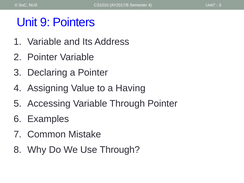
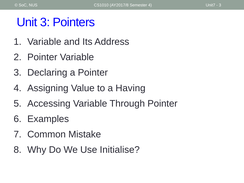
Unit 9: 9 -> 3
Use Through: Through -> Initialise
